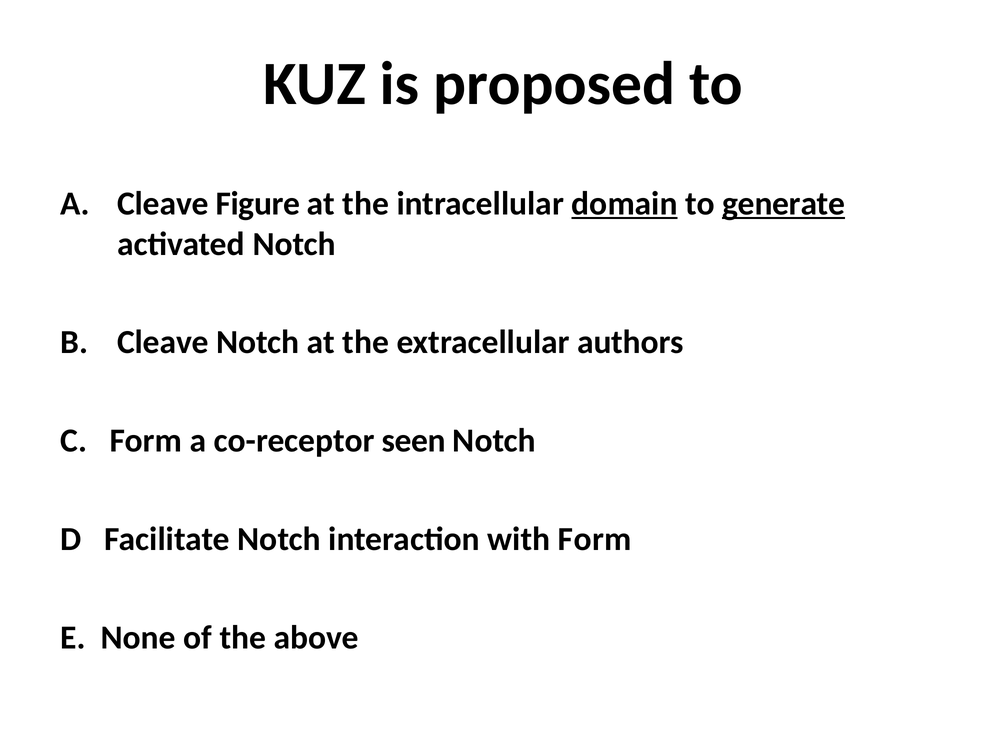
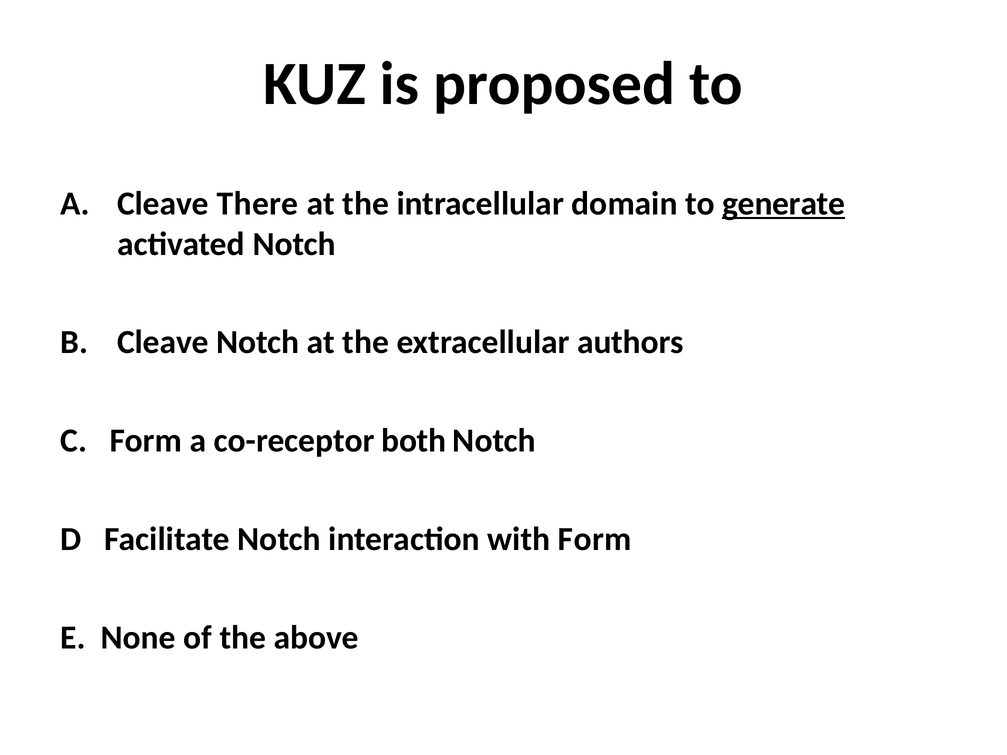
Figure: Figure -> There
domain underline: present -> none
seen: seen -> both
